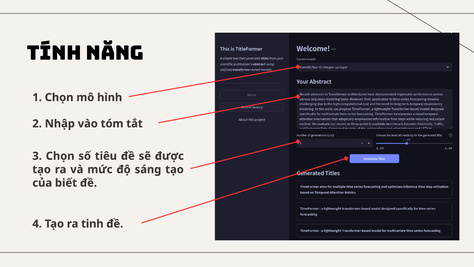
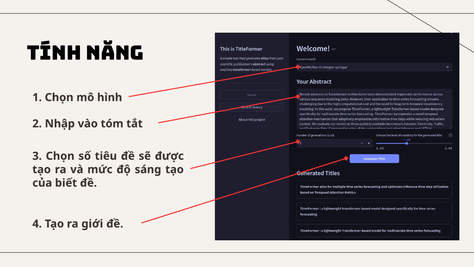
tinh: tinh -> giới
